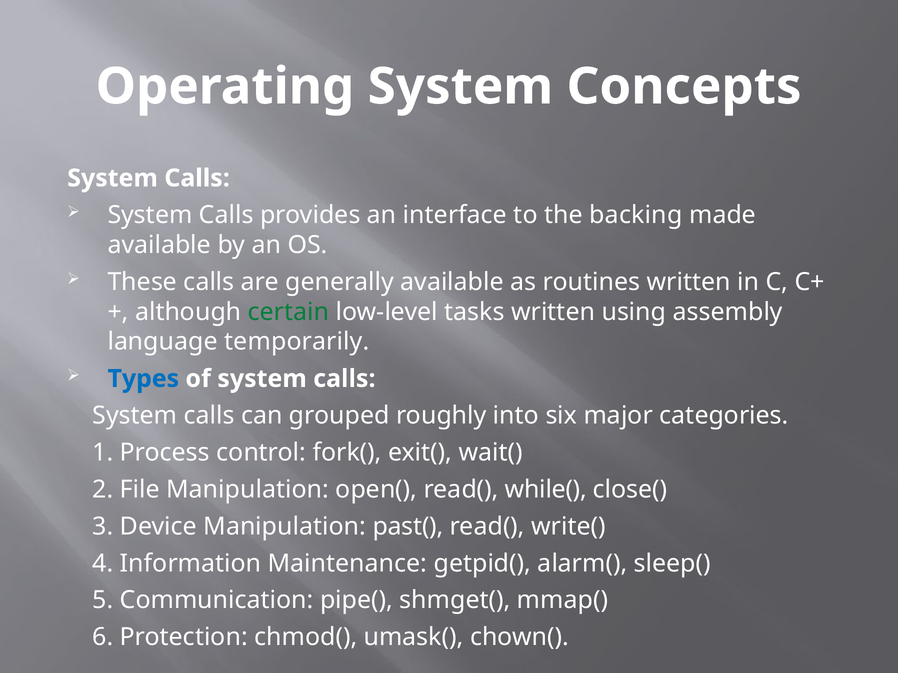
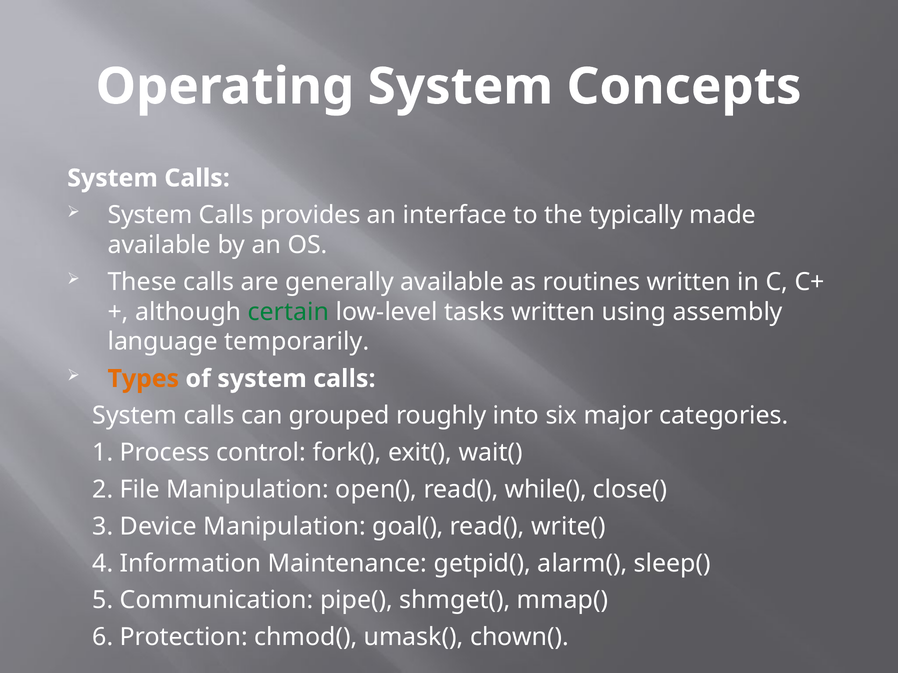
backing: backing -> typically
Types colour: blue -> orange
past(: past( -> goal(
